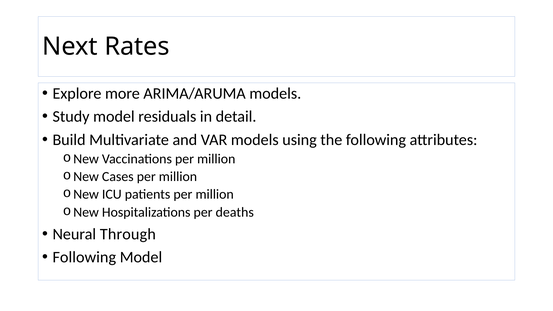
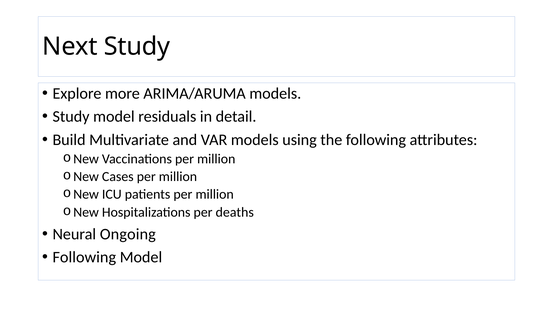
Next Rates: Rates -> Study
Through: Through -> Ongoing
